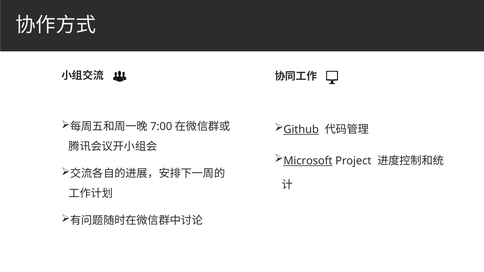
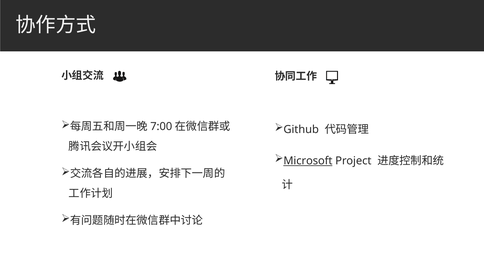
Github underline: present -> none
